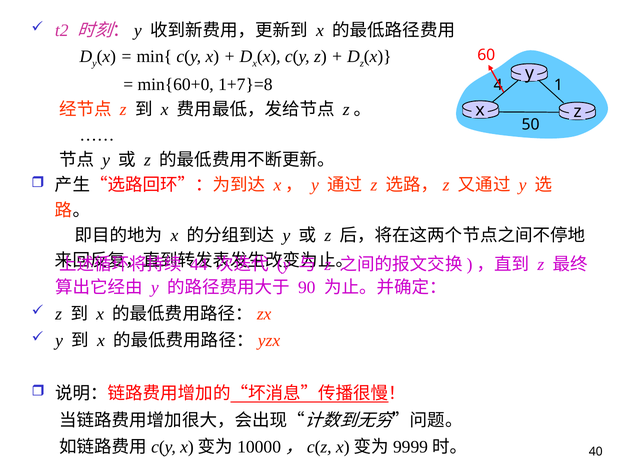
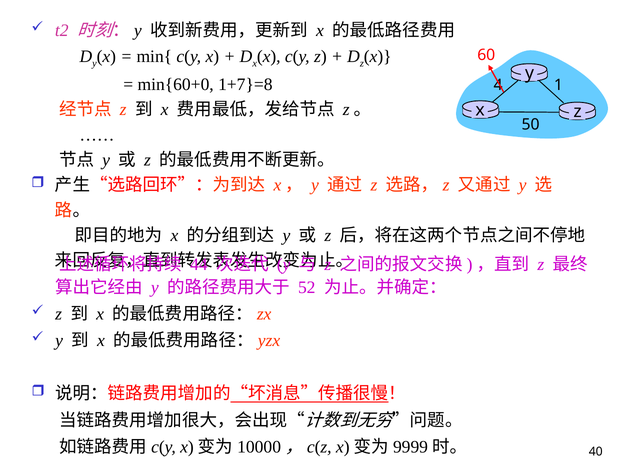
90: 90 -> 52
